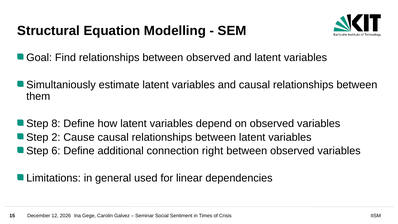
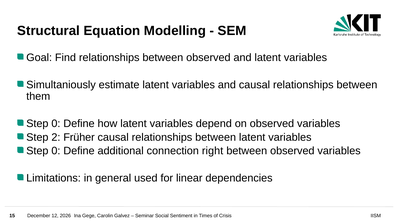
8 at (56, 124): 8 -> 0
Cause: Cause -> Früher
6 at (56, 151): 6 -> 0
